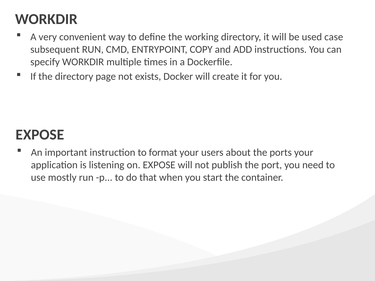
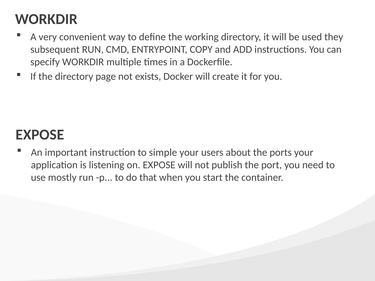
case: case -> they
format: format -> simple
